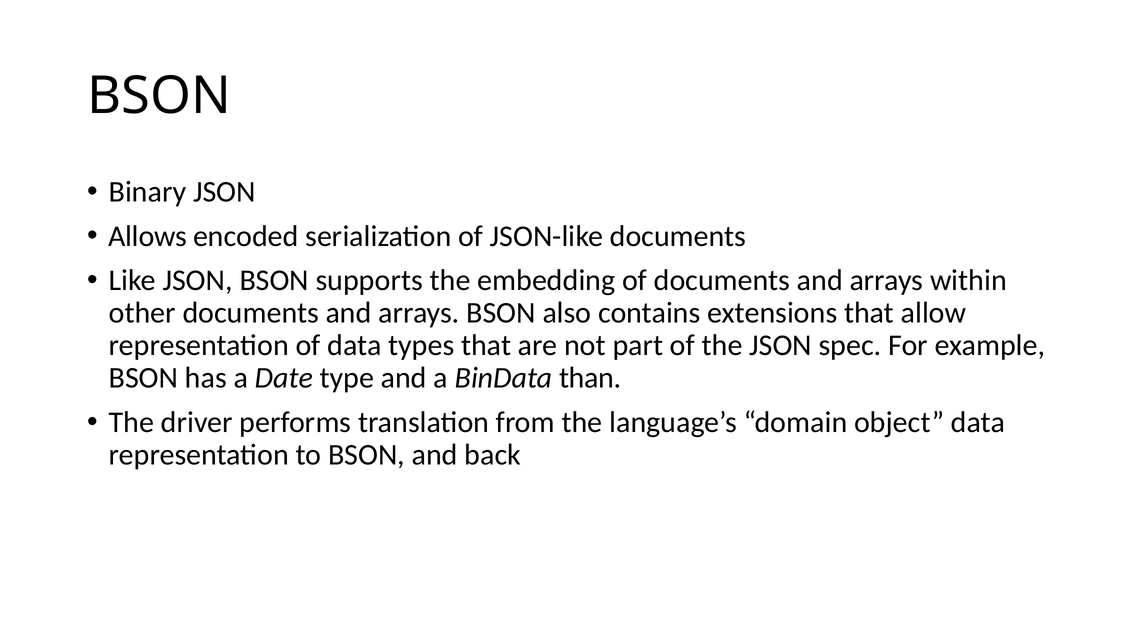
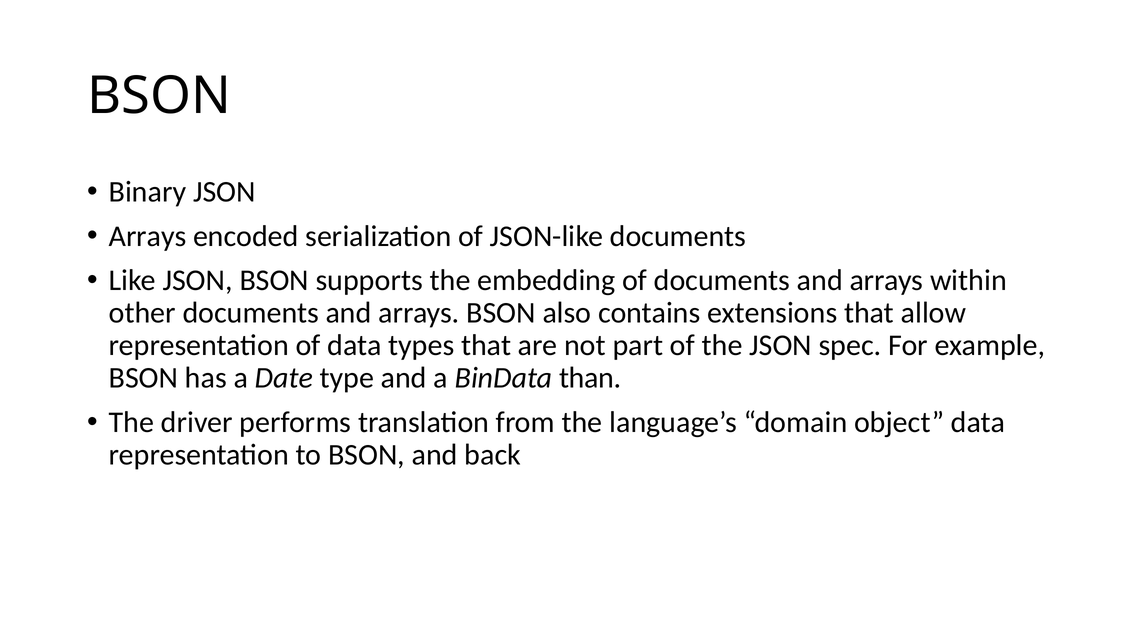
Allows at (148, 236): Allows -> Arrays
